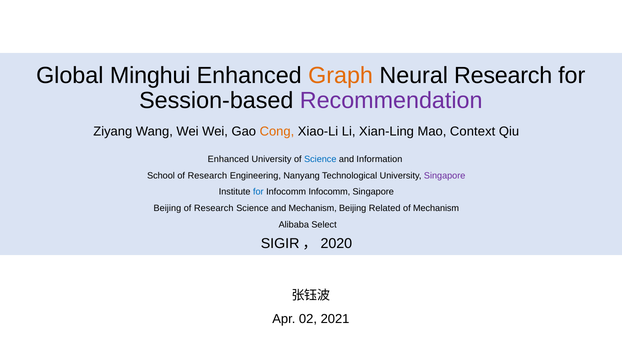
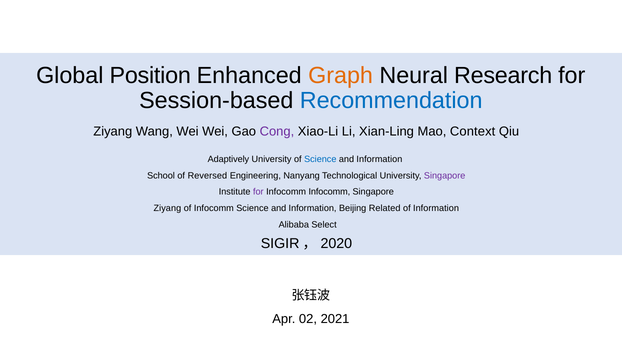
Minghui: Minghui -> Position
Recommendation colour: purple -> blue
Cong colour: orange -> purple
Enhanced at (228, 159): Enhanced -> Adaptively
School of Research: Research -> Reversed
for at (258, 192) colour: blue -> purple
Beijing at (167, 208): Beijing -> Ziyang
Research at (214, 208): Research -> Infocomm
Mechanism at (313, 208): Mechanism -> Information
of Mechanism: Mechanism -> Information
